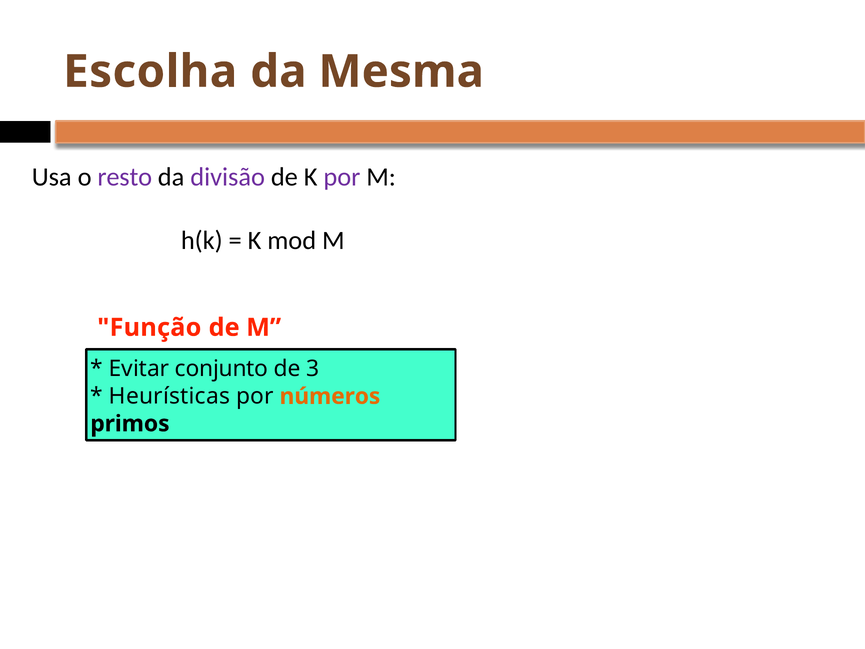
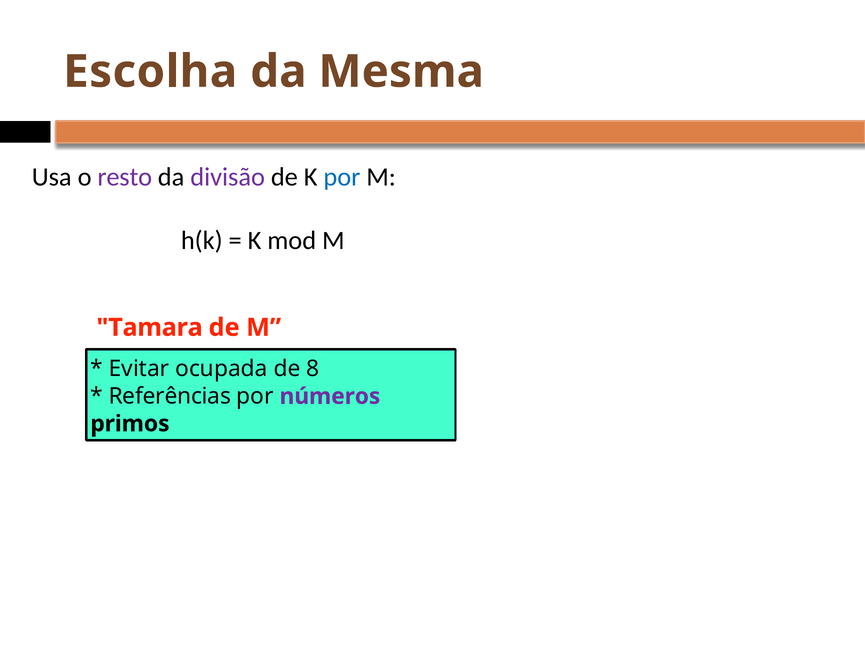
por at (342, 177) colour: purple -> blue
Função: Função -> Tamara
conjunto: conjunto -> ocupada
3: 3 -> 8
Heurísticas: Heurísticas -> Referências
números colour: orange -> purple
